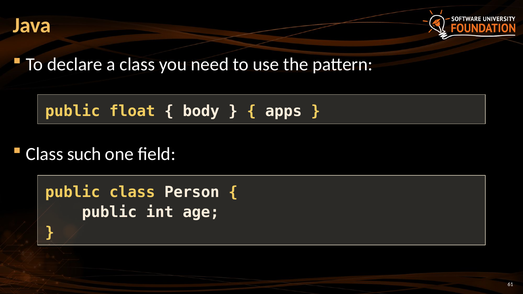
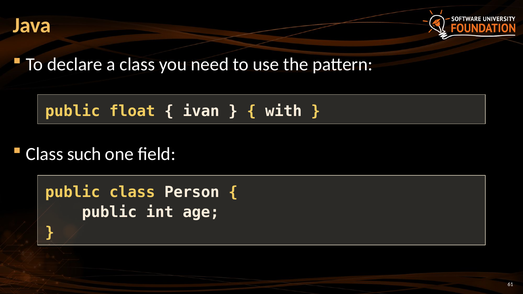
body: body -> ivan
apps: apps -> with
